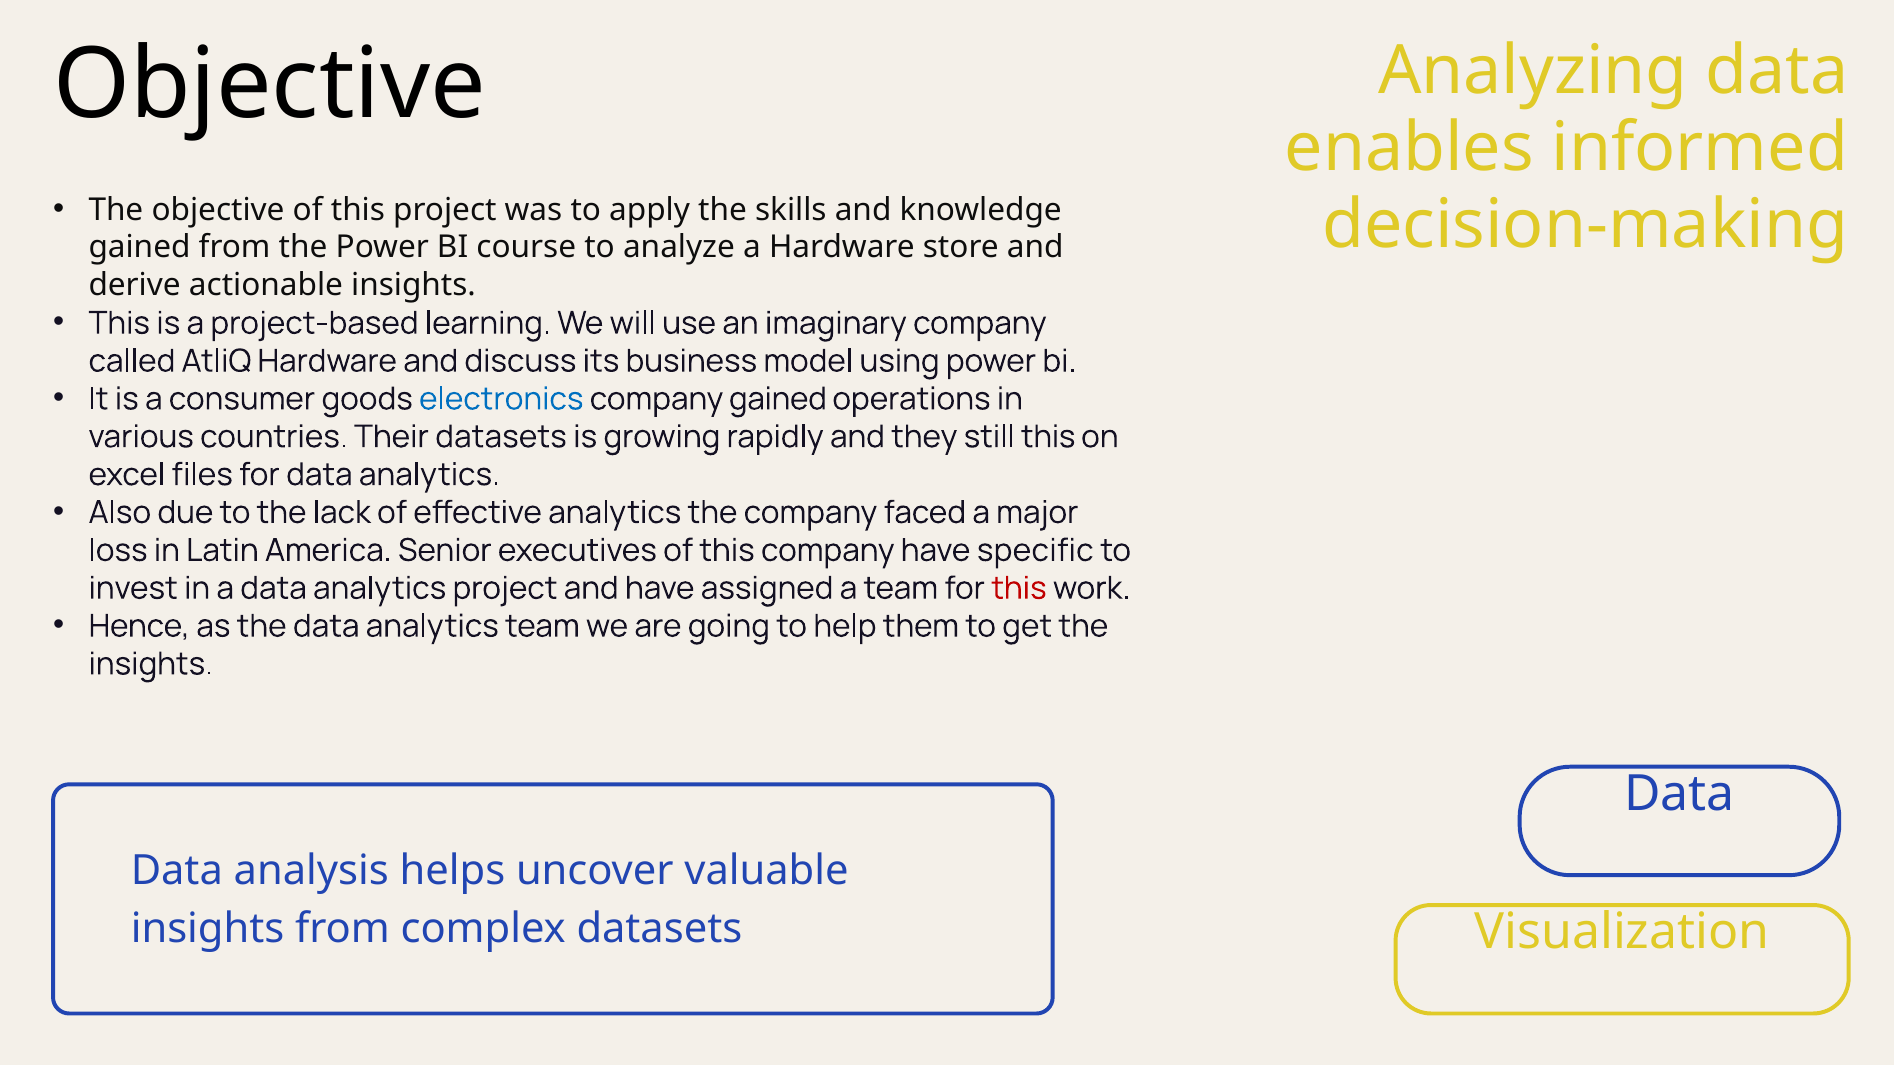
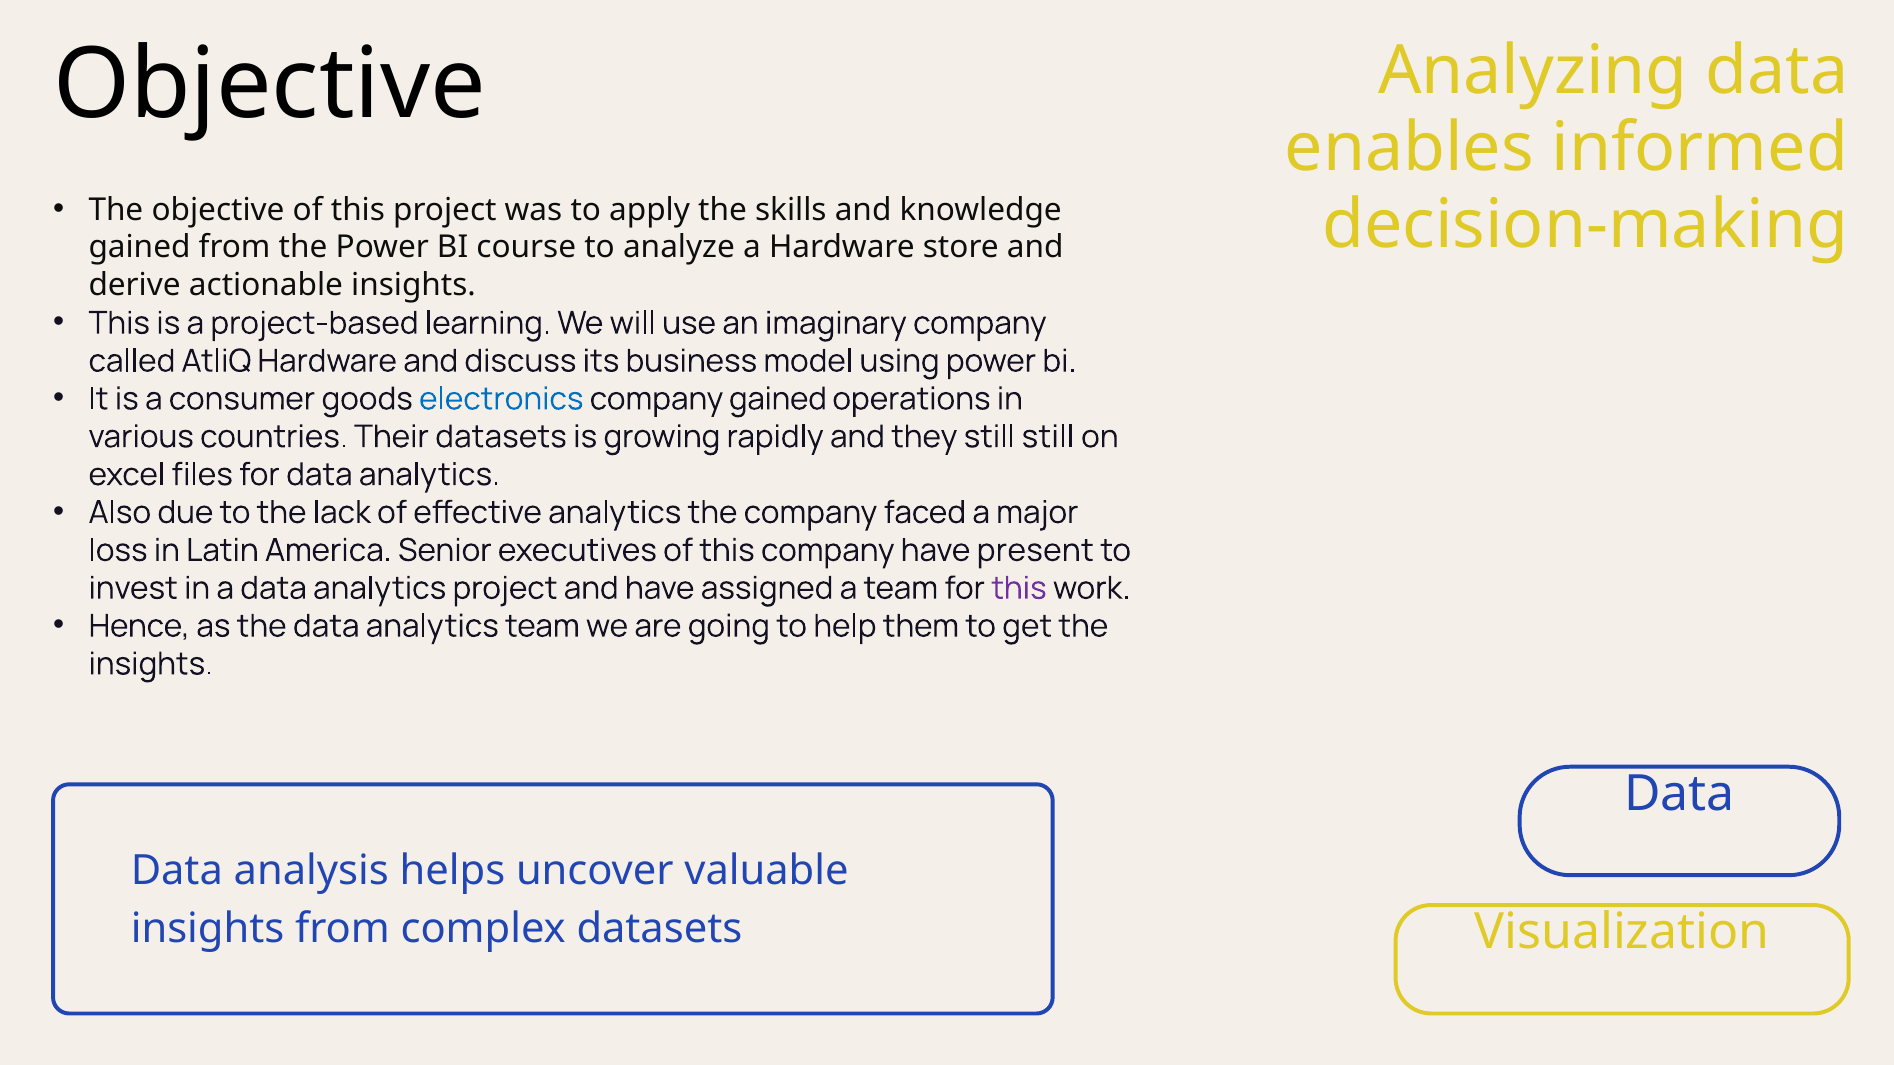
still this: this -> still
specific: specific -> present
this at (1019, 589) colour: red -> purple
